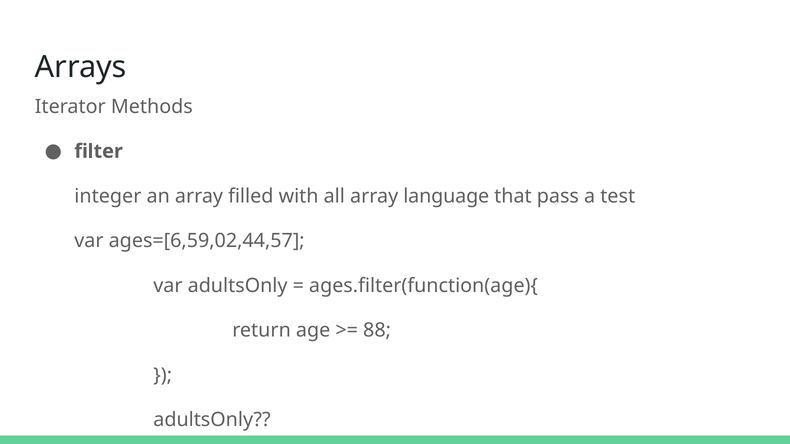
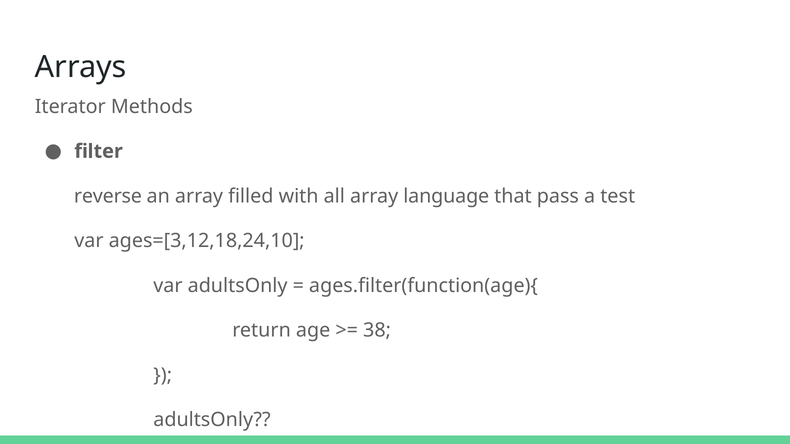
integer: integer -> reverse
ages=[6,59,02,44,57: ages=[6,59,02,44,57 -> ages=[3,12,18,24,10
88: 88 -> 38
